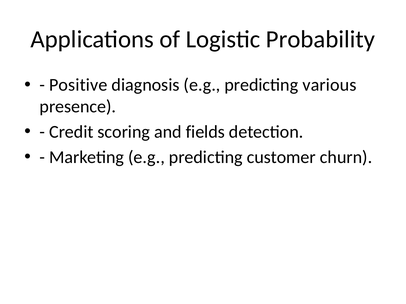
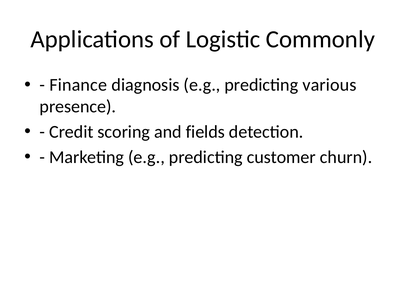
Probability: Probability -> Commonly
Positive: Positive -> Finance
